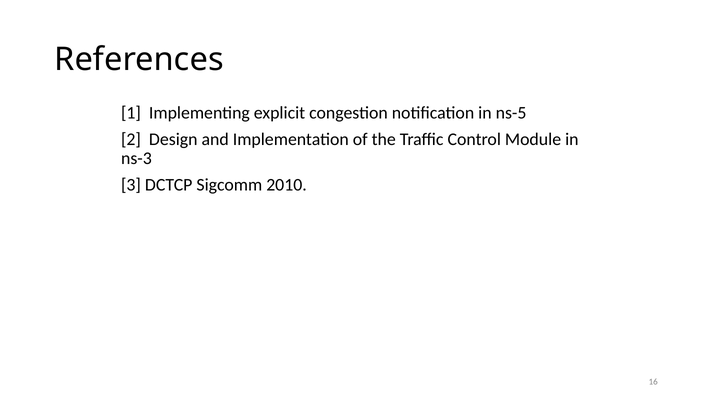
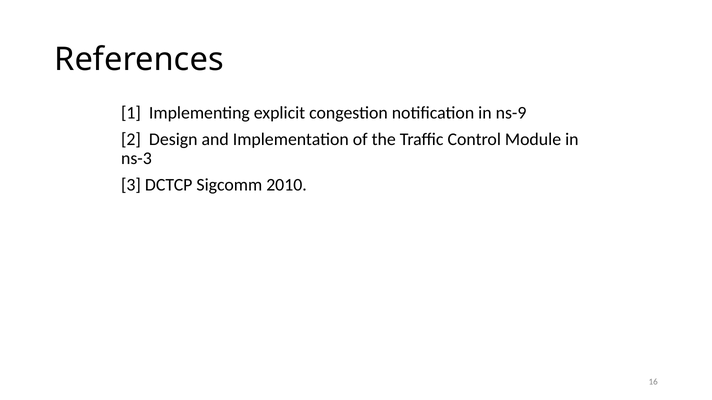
ns-5: ns-5 -> ns-9
